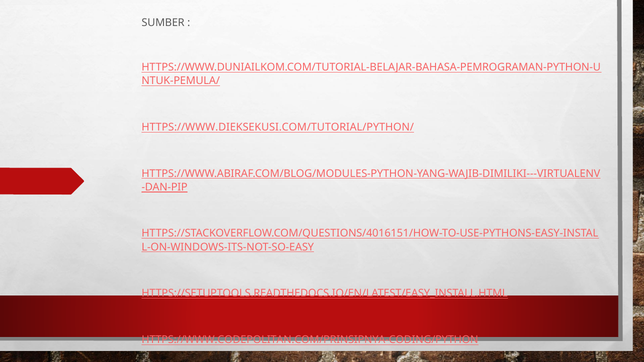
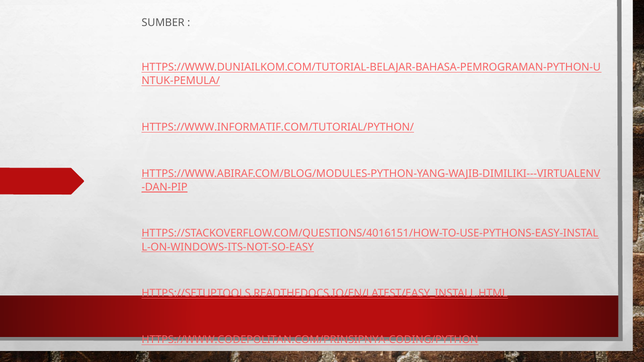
HTTPS://WWW.DIEKSEKUSI.COM/TUTORIAL/PYTHON/: HTTPS://WWW.DIEKSEKUSI.COM/TUTORIAL/PYTHON/ -> HTTPS://WWW.INFORMATIF.COM/TUTORIAL/PYTHON/
